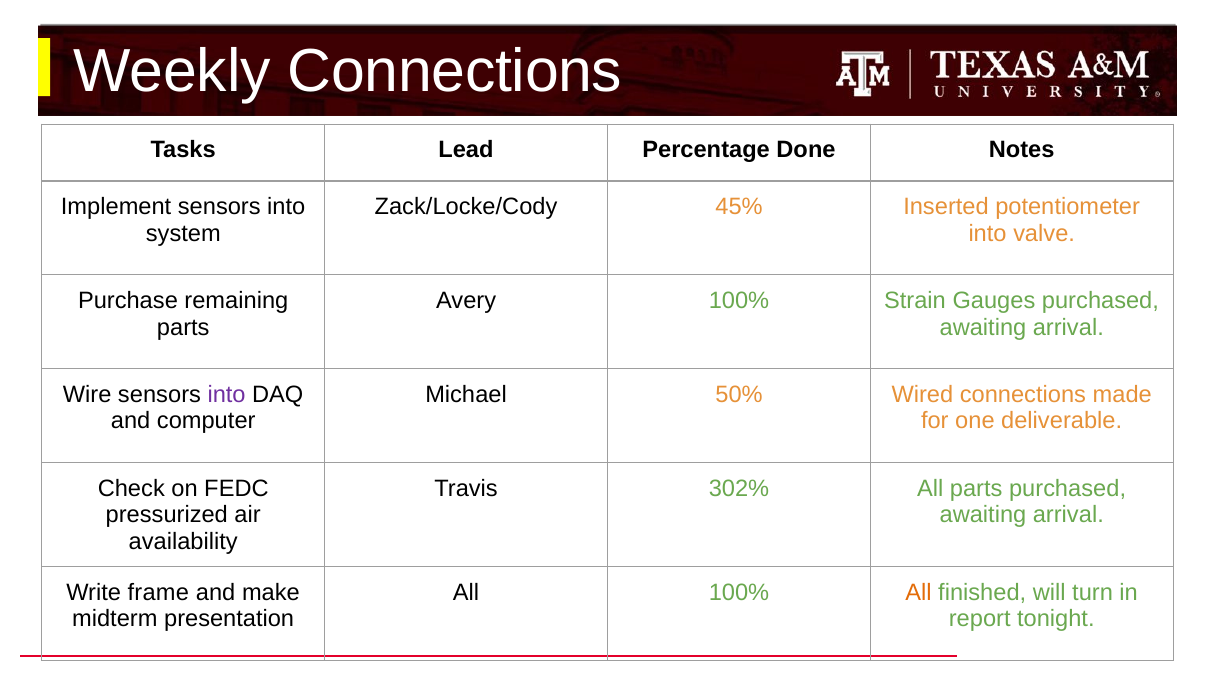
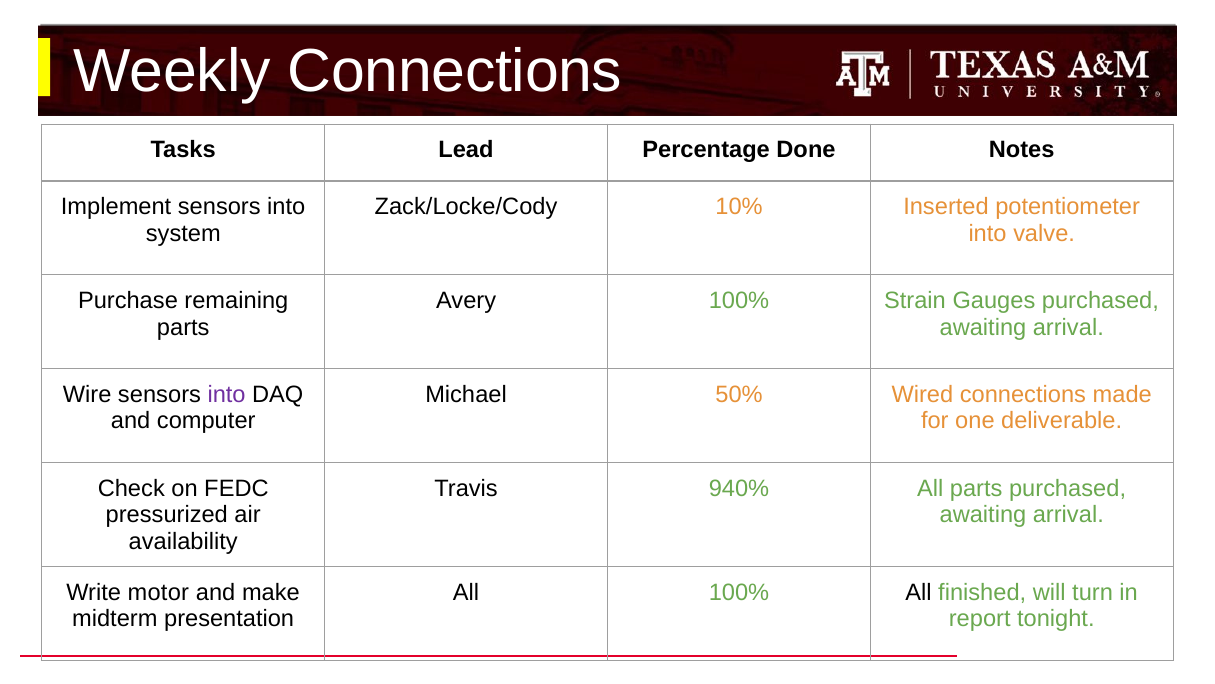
45%: 45% -> 10%
302%: 302% -> 940%
frame: frame -> motor
All at (919, 592) colour: orange -> black
